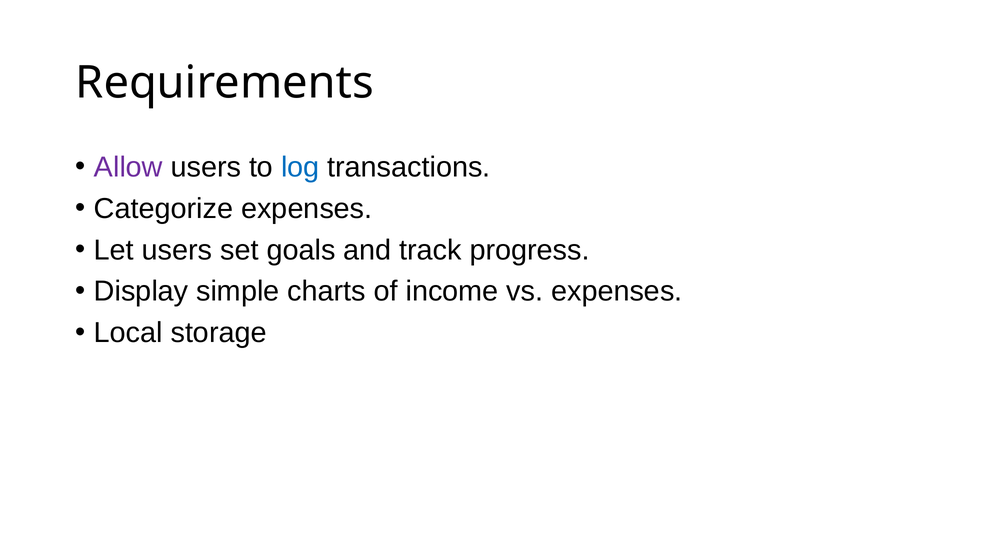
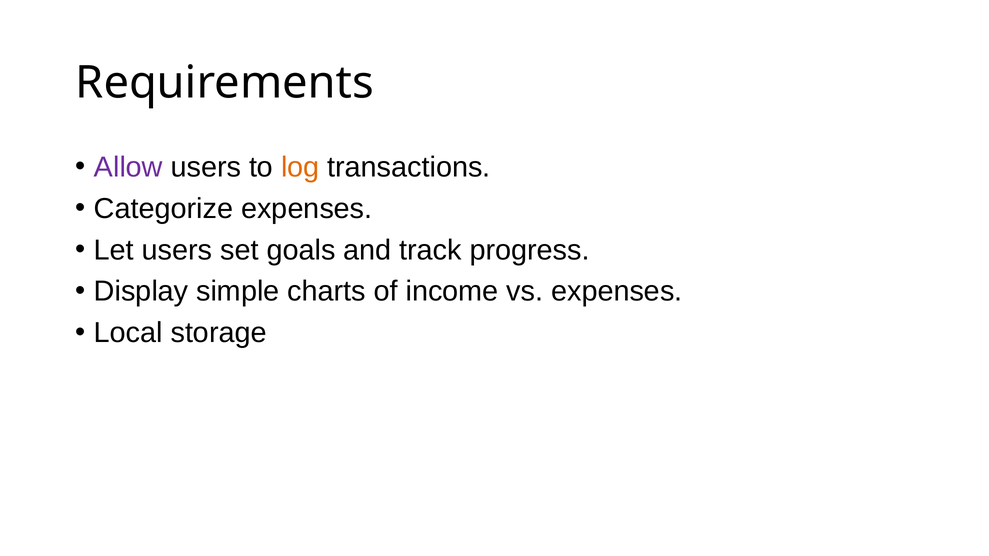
log colour: blue -> orange
